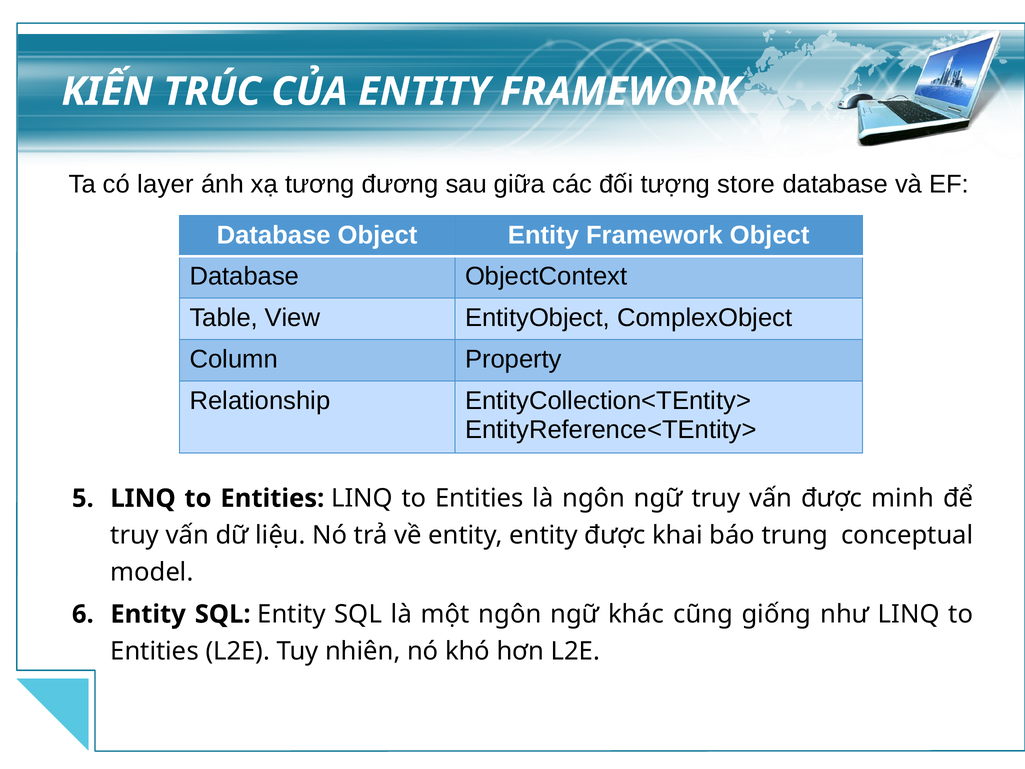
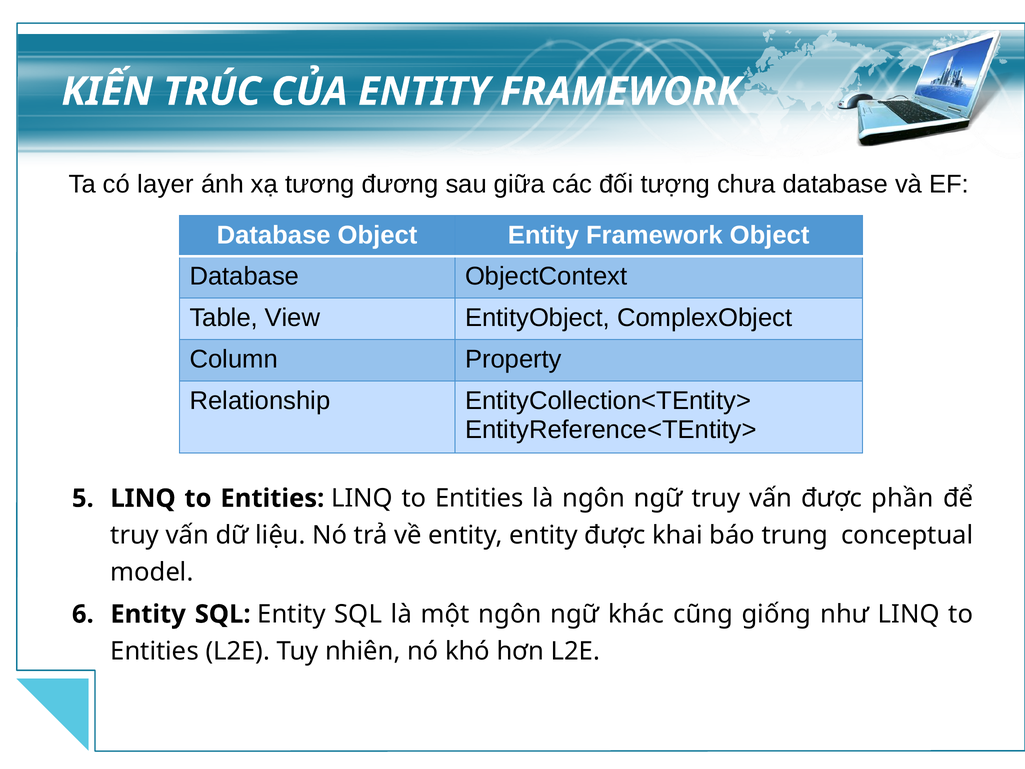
store: store -> chưa
minh: minh -> phần
